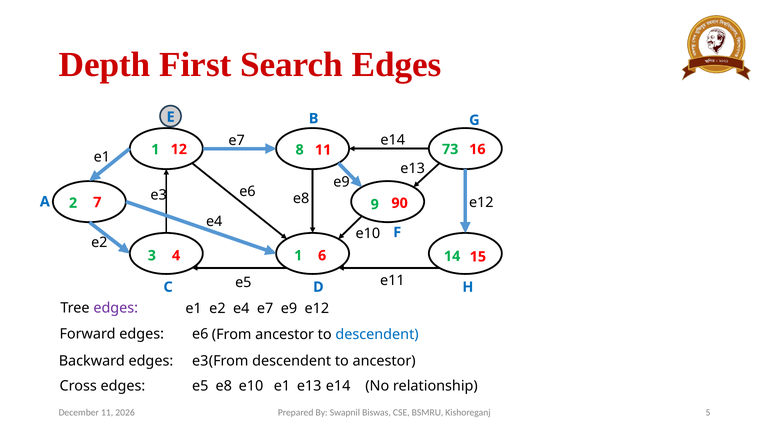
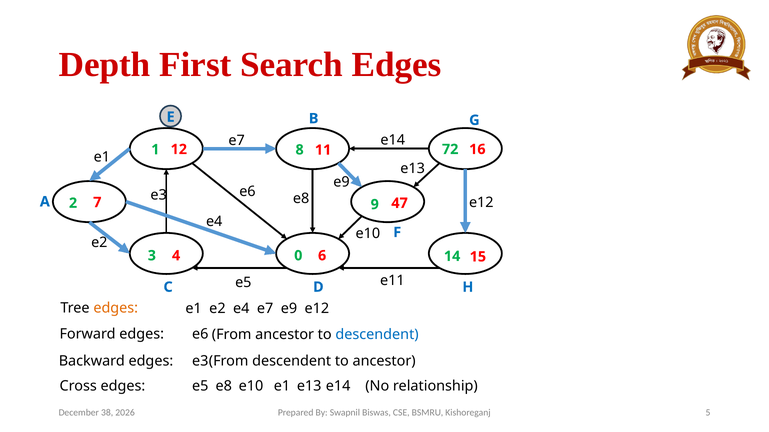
73: 73 -> 72
90: 90 -> 47
4 1: 1 -> 0
edges at (116, 308) colour: purple -> orange
11 at (107, 413): 11 -> 38
